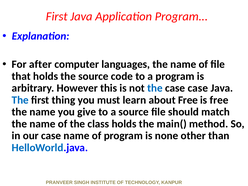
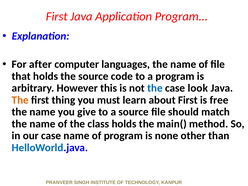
case case: case -> look
The at (20, 100) colour: blue -> orange
about Free: Free -> First
